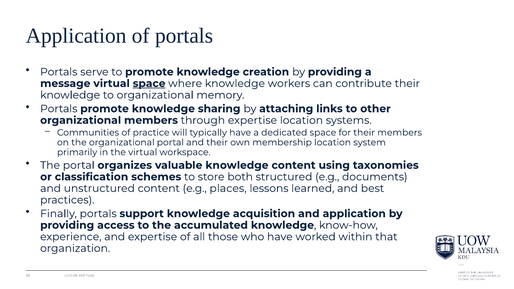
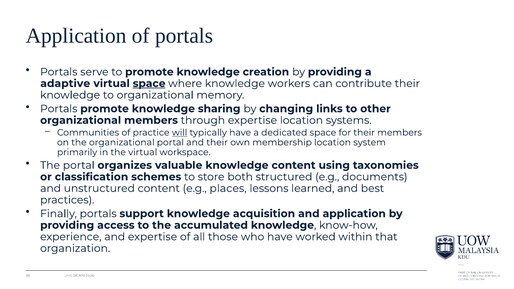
message: message -> adaptive
attaching: attaching -> changing
will underline: none -> present
